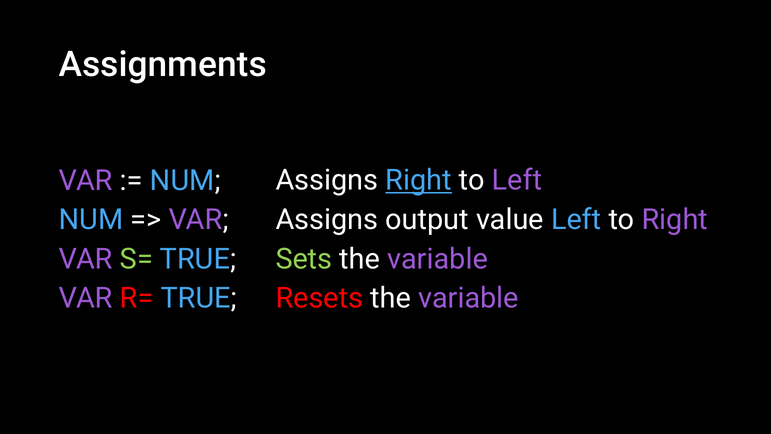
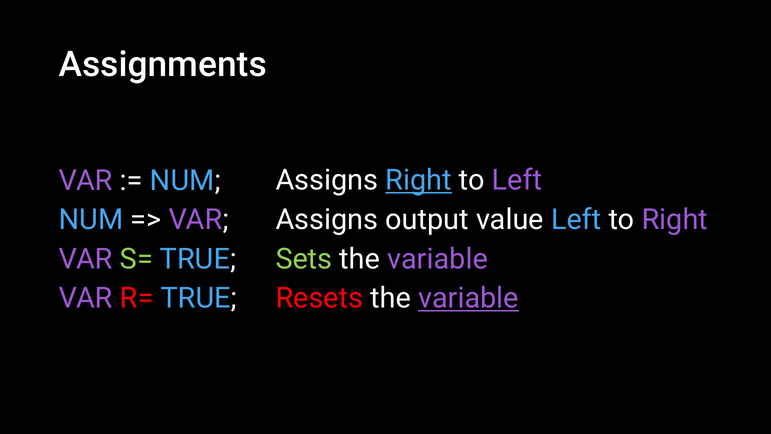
variable at (469, 298) underline: none -> present
